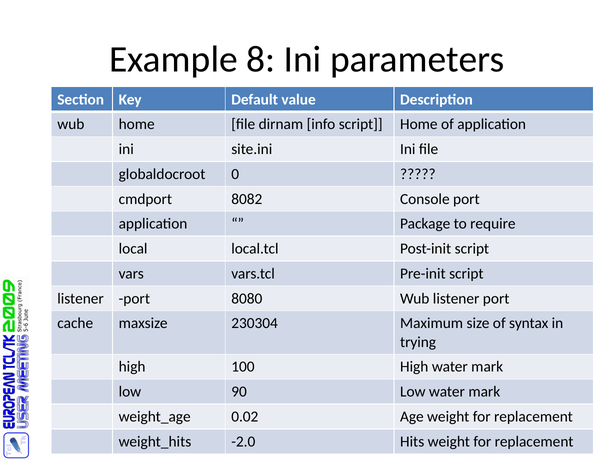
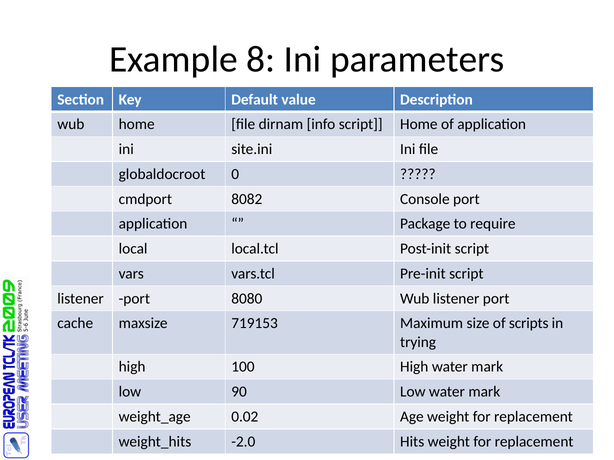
230304: 230304 -> 719153
syntax: syntax -> scripts
